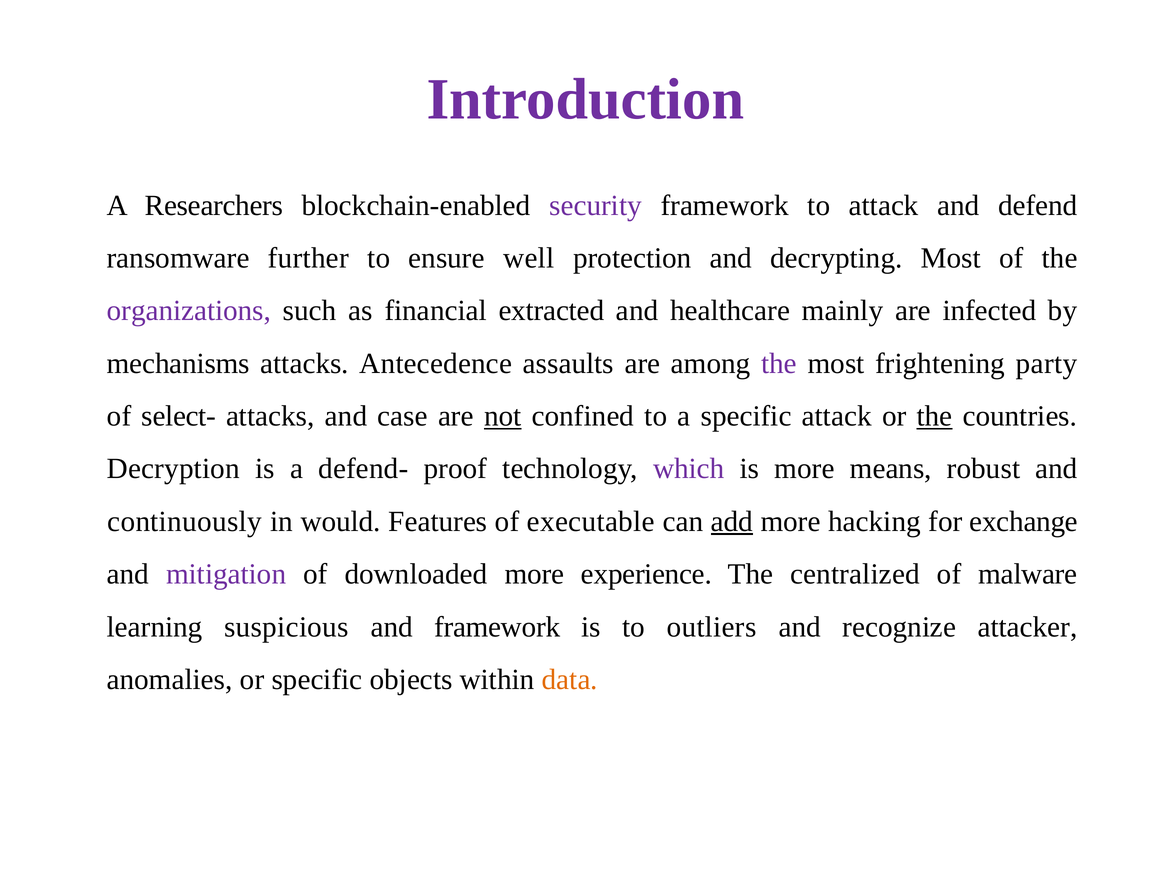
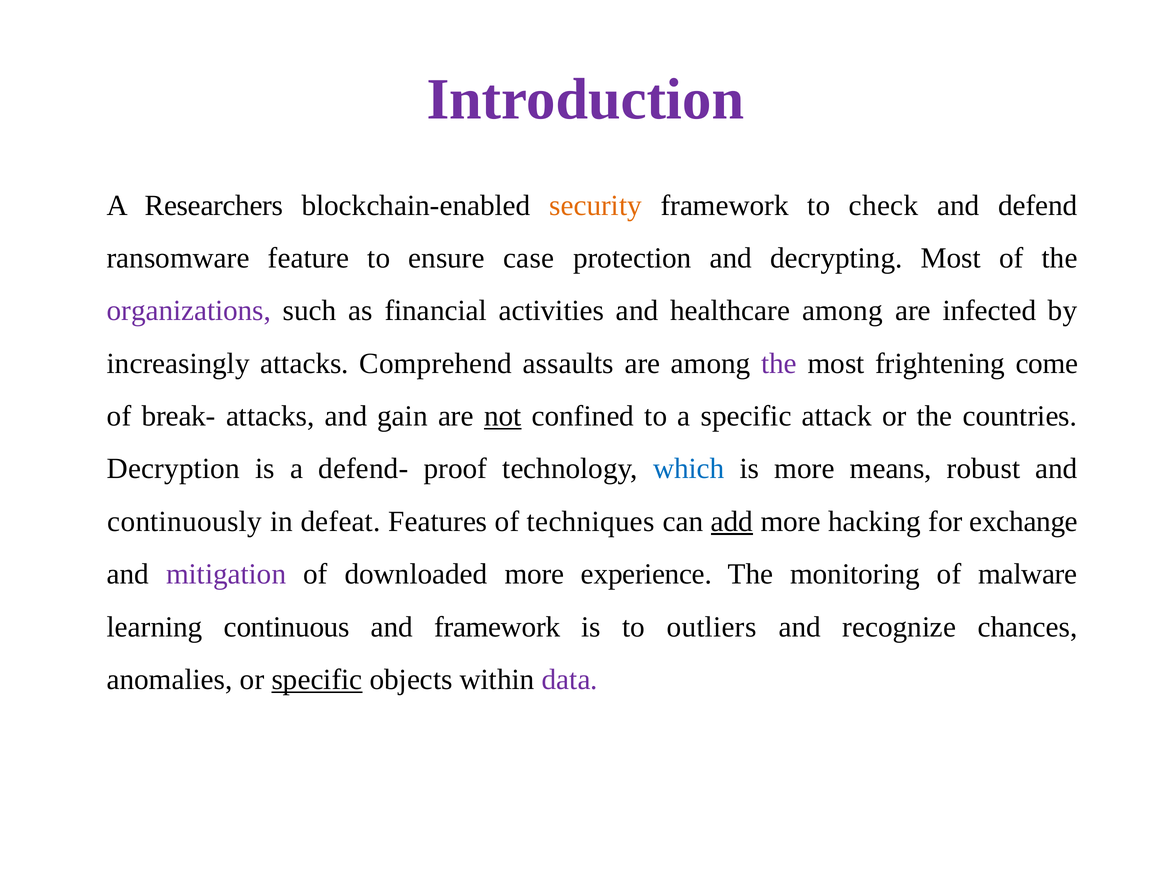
security colour: purple -> orange
to attack: attack -> check
further: further -> feature
well: well -> case
extracted: extracted -> activities
healthcare mainly: mainly -> among
mechanisms: mechanisms -> increasingly
Antecedence: Antecedence -> Comprehend
party: party -> come
select-: select- -> break-
case: case -> gain
the at (935, 416) underline: present -> none
which colour: purple -> blue
would: would -> defeat
executable: executable -> techniques
centralized: centralized -> monitoring
suspicious: suspicious -> continuous
attacker: attacker -> chances
specific at (317, 680) underline: none -> present
data colour: orange -> purple
